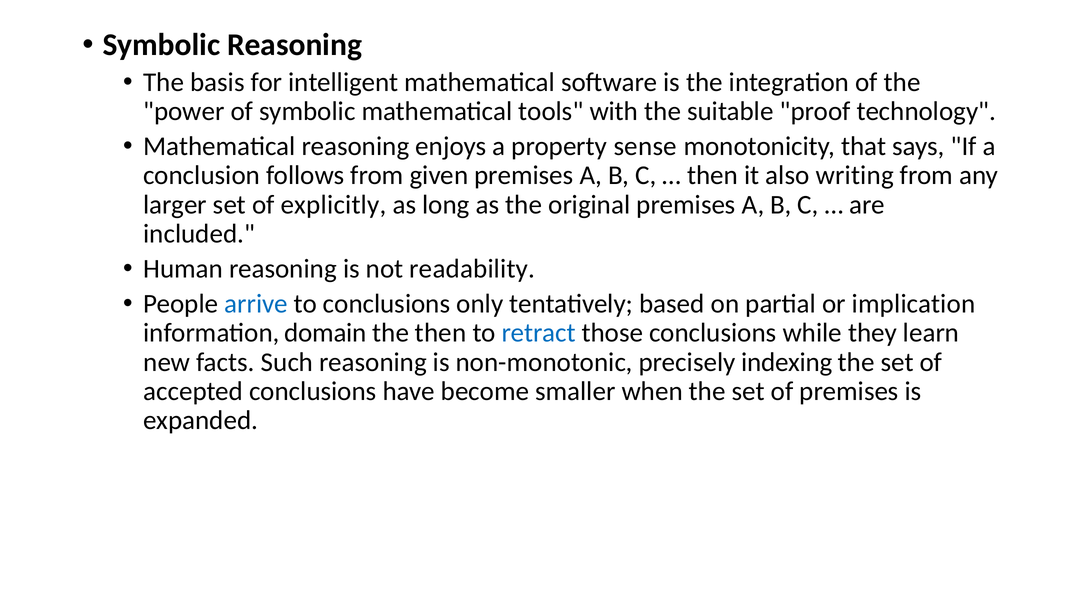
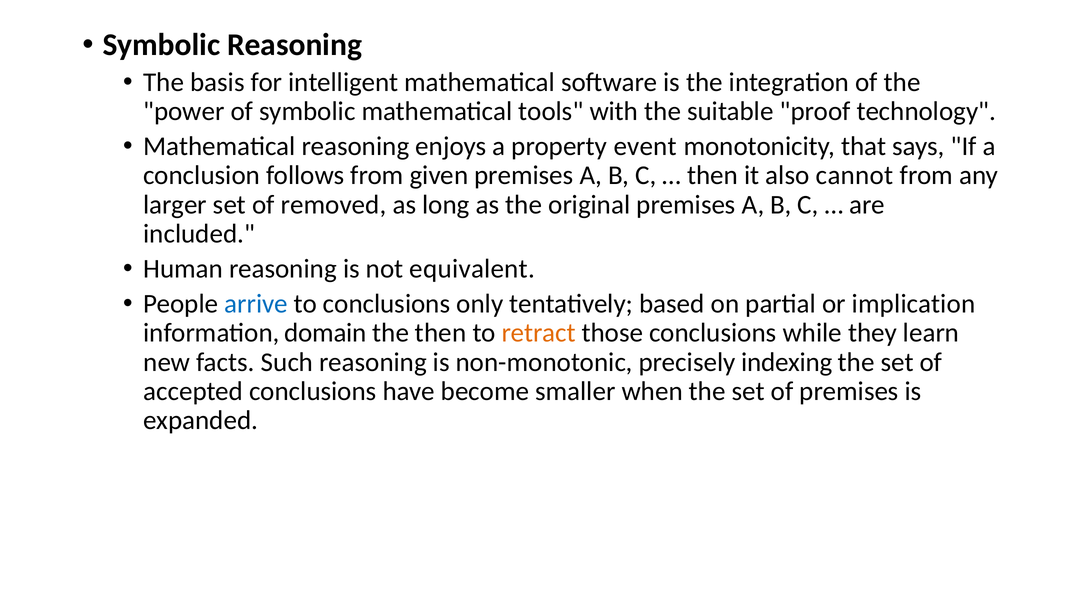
sense: sense -> event
writing: writing -> cannot
explicitly: explicitly -> removed
readability: readability -> equivalent
retract colour: blue -> orange
